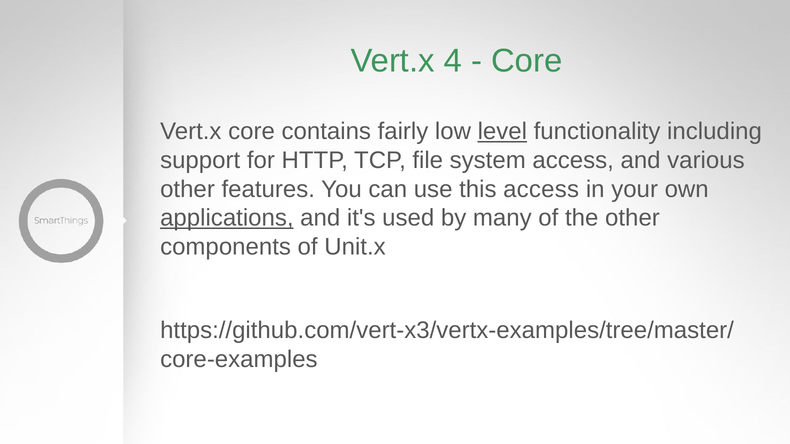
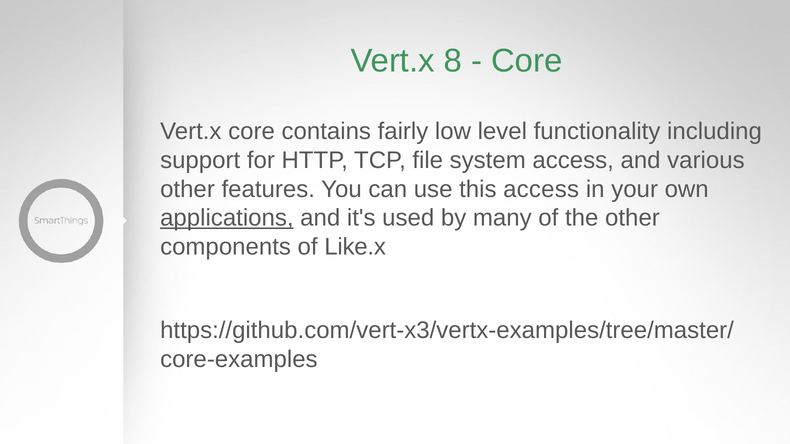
4: 4 -> 8
level underline: present -> none
Unit.x: Unit.x -> Like.x
